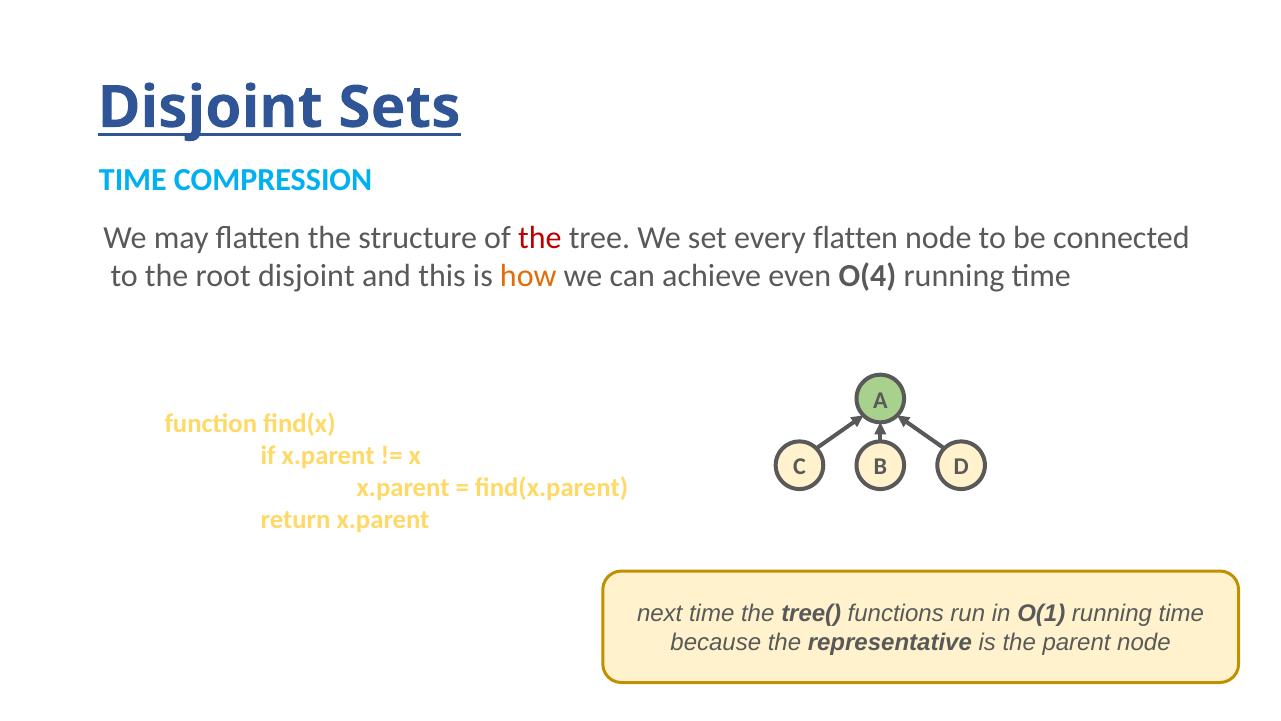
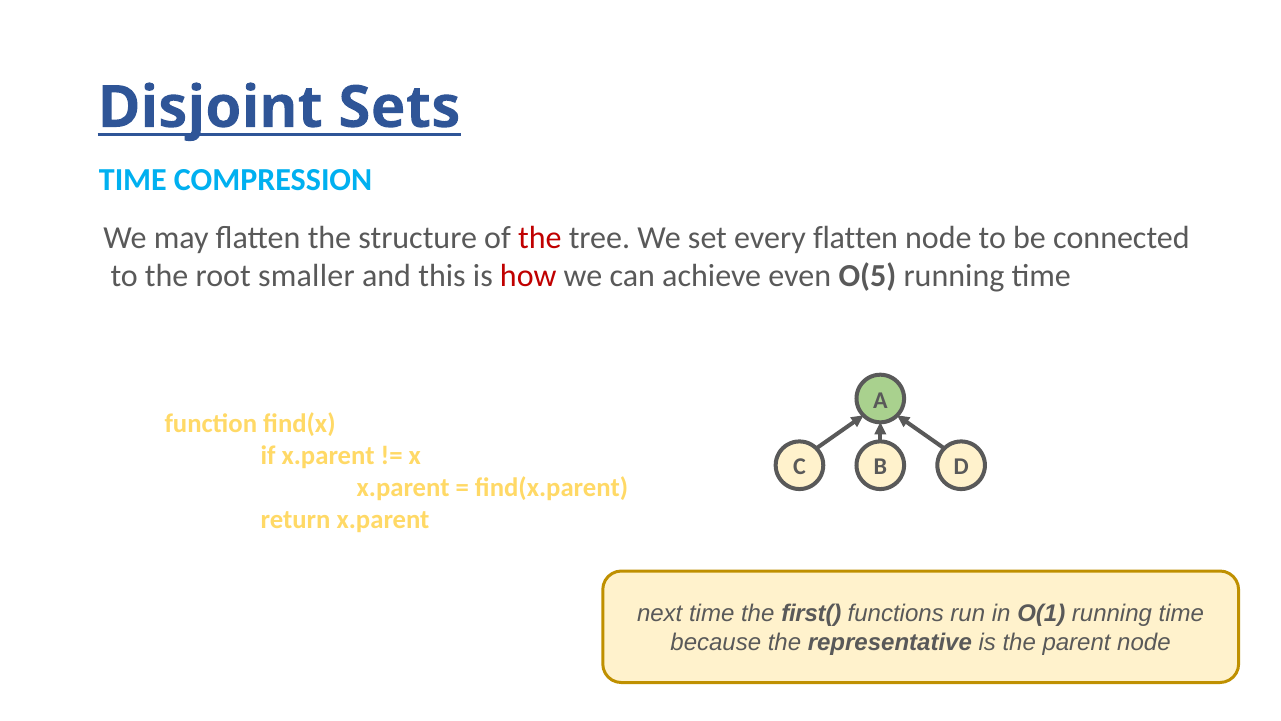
root disjoint: disjoint -> smaller
how colour: orange -> red
O(4: O(4 -> O(5
tree(: tree( -> first(
